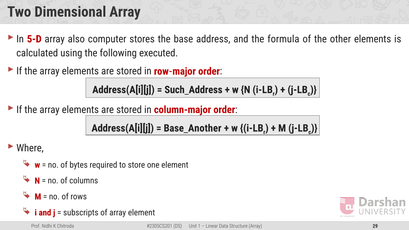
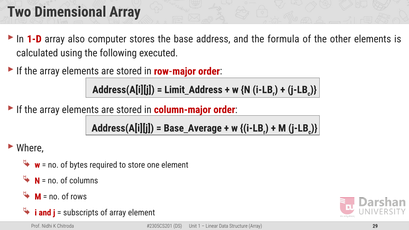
5-D: 5-D -> 1-D
Such: Such -> Limit
Another: Another -> Average
